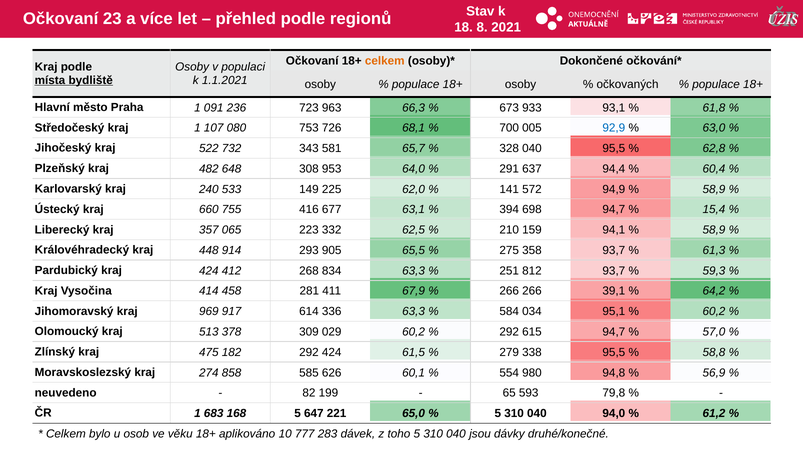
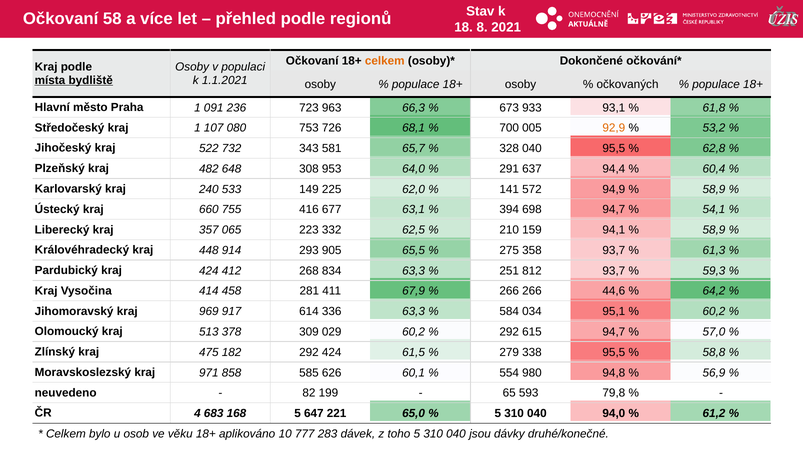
23: 23 -> 58
92,9 colour: blue -> orange
63,0: 63,0 -> 53,2
15,4: 15,4 -> 54,1
39,1: 39,1 -> 44,6
274: 274 -> 971
ČR 1: 1 -> 4
